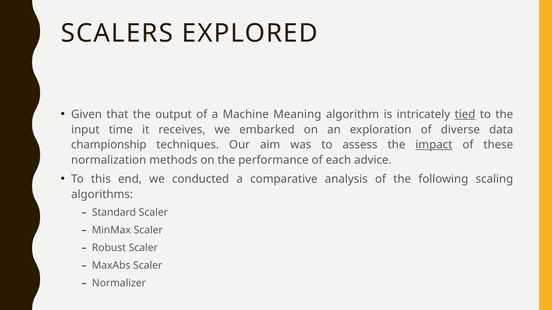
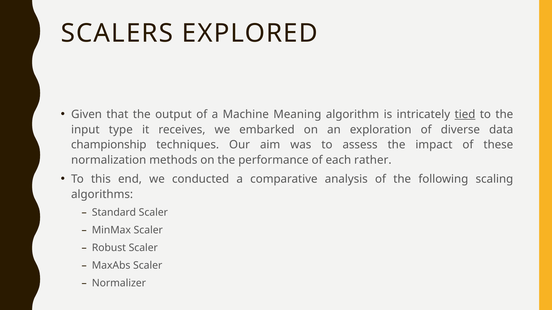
time: time -> type
impact underline: present -> none
advice: advice -> rather
